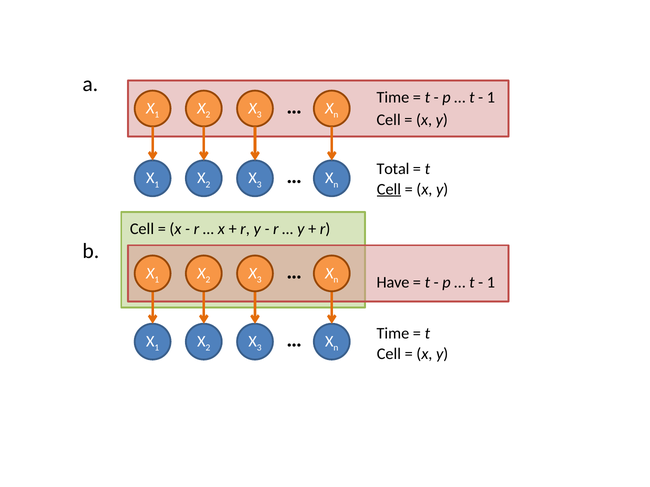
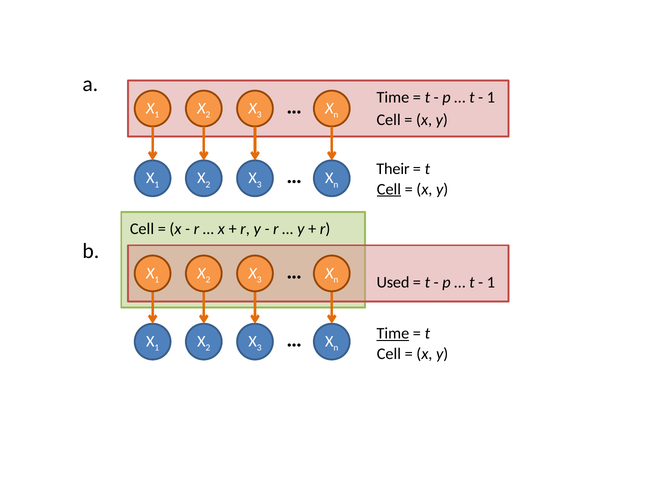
Total: Total -> Their
Have: Have -> Used
Time at (393, 334) underline: none -> present
